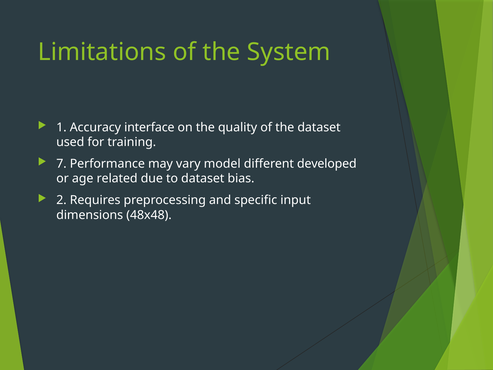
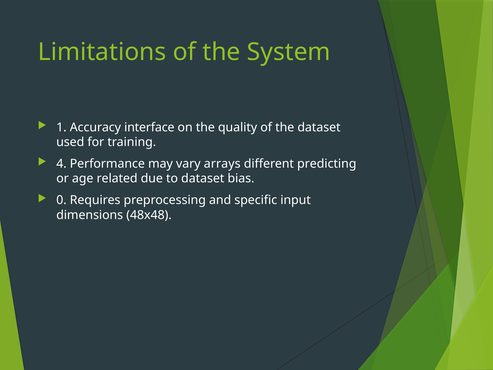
7: 7 -> 4
model: model -> arrays
developed: developed -> predicting
2: 2 -> 0
